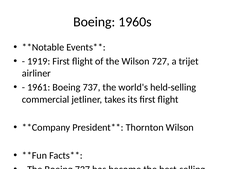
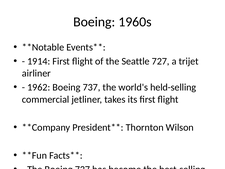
1919: 1919 -> 1914
the Wilson: Wilson -> Seattle
1961: 1961 -> 1962
